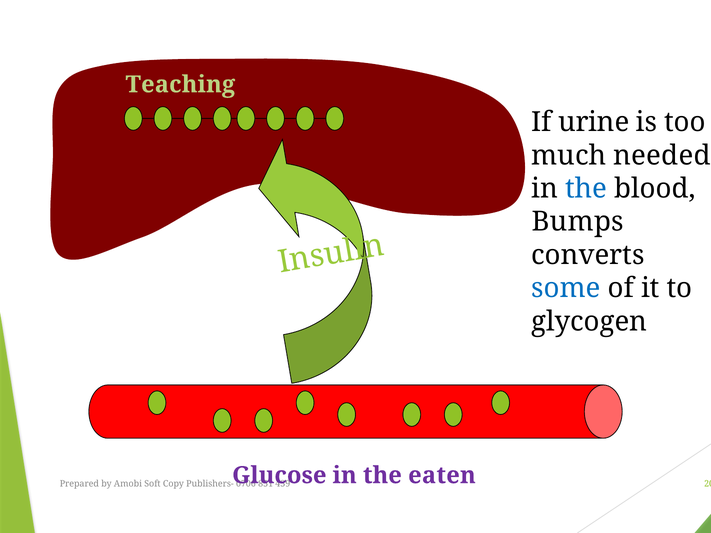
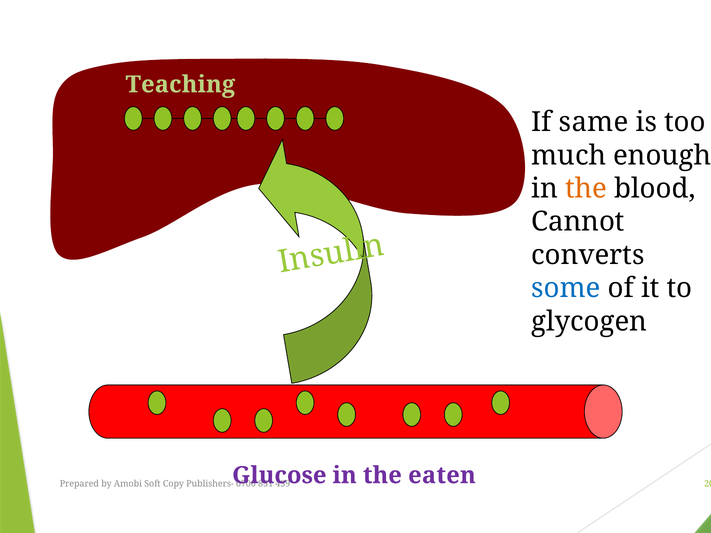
urine: urine -> same
needed: needed -> enough
the at (586, 189) colour: blue -> orange
Bumps: Bumps -> Cannot
